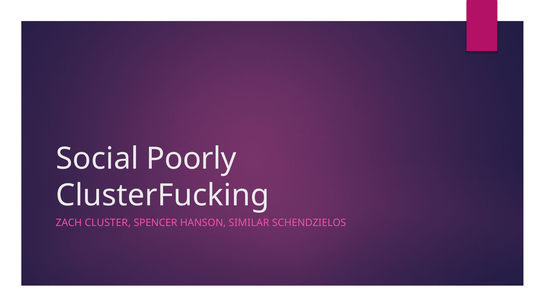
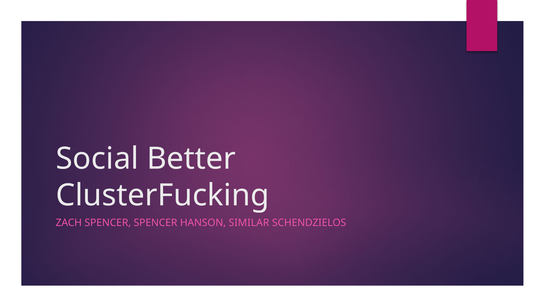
Poorly: Poorly -> Better
ZACH CLUSTER: CLUSTER -> SPENCER
